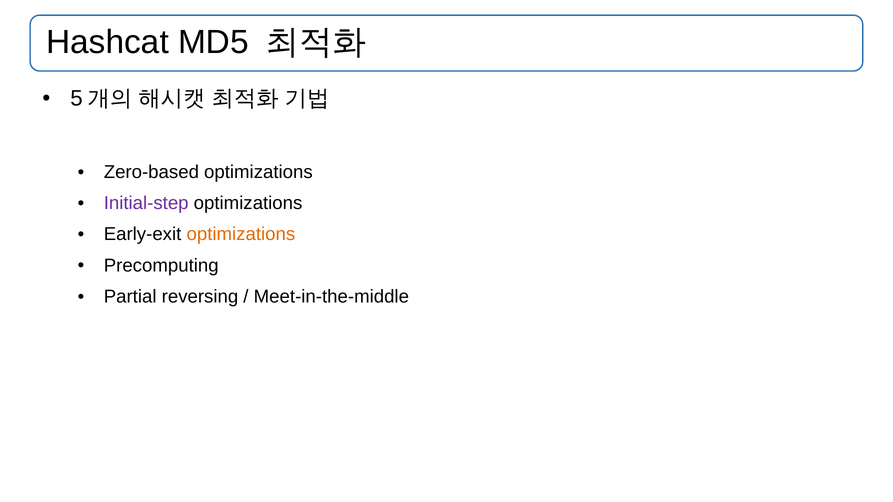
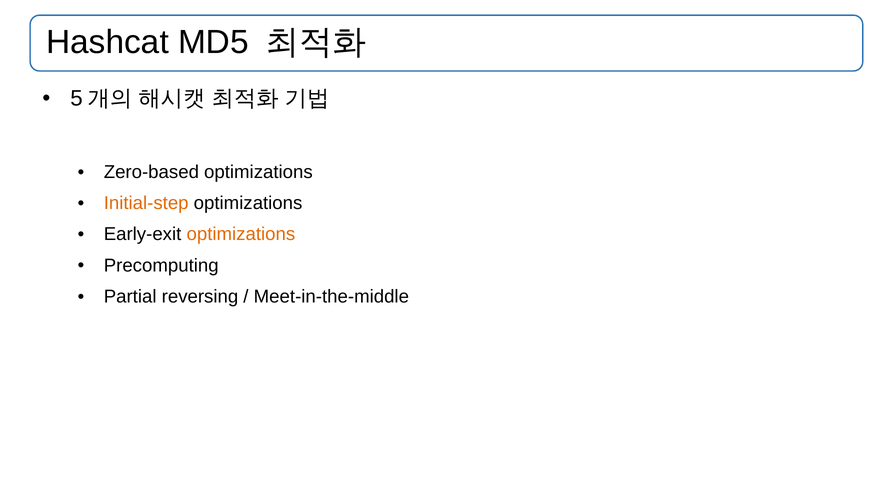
Initial-step colour: purple -> orange
